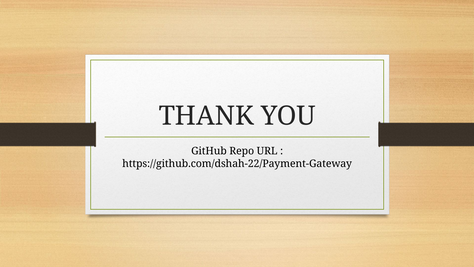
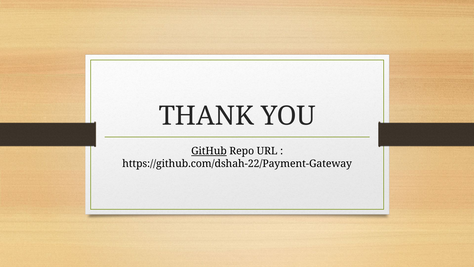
GitHub underline: none -> present
